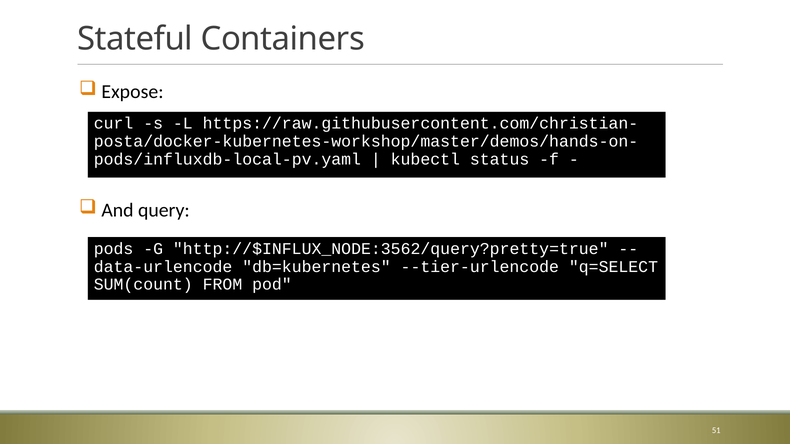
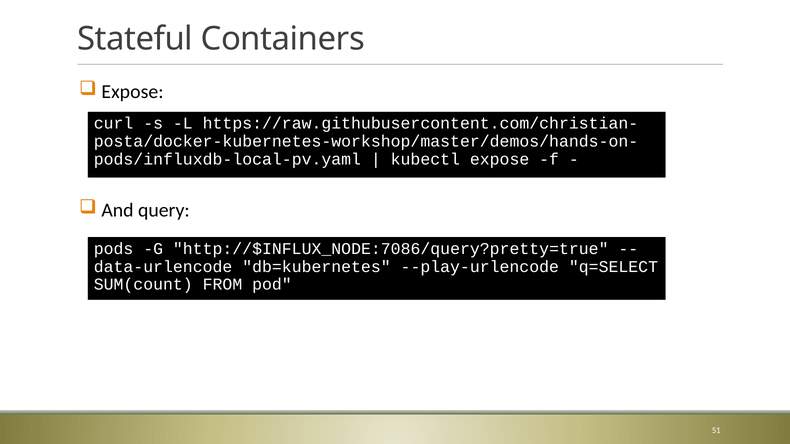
kubectl status: status -> expose
http://$INFLUX_NODE:3562/query?pretty=true: http://$INFLUX_NODE:3562/query?pretty=true -> http://$INFLUX_NODE:7086/query?pretty=true
--tier-urlencode: --tier-urlencode -> --play-urlencode
